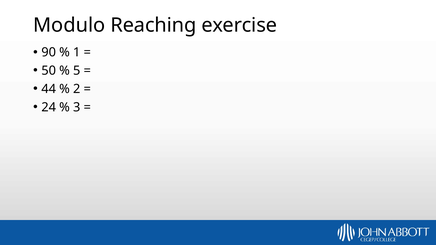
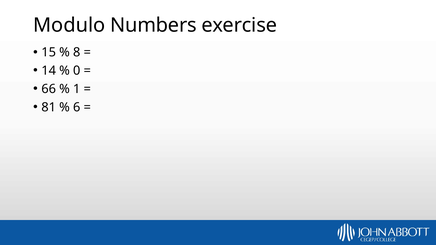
Reaching: Reaching -> Numbers
90: 90 -> 15
1: 1 -> 8
50: 50 -> 14
5: 5 -> 0
44: 44 -> 66
2: 2 -> 1
24: 24 -> 81
3: 3 -> 6
